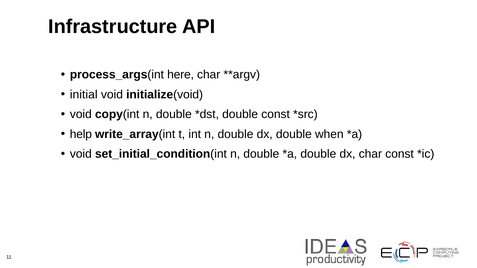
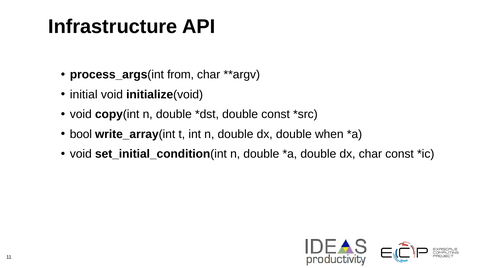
here: here -> from
help: help -> bool
